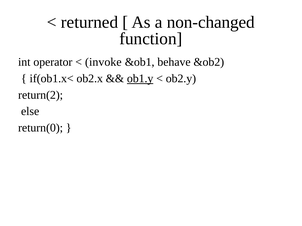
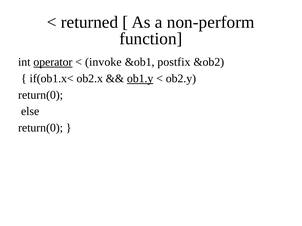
non-changed: non-changed -> non-perform
operator underline: none -> present
behave: behave -> postfix
return(2 at (41, 95): return(2 -> return(0
